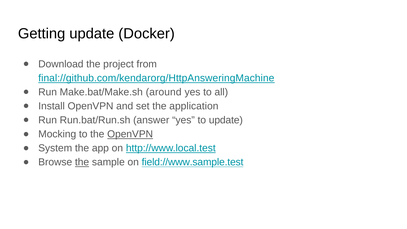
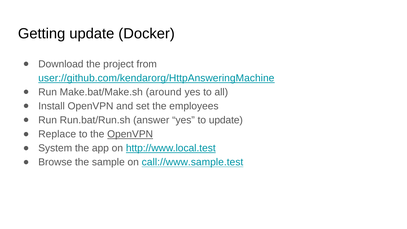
final://github.com/kendarorg/HttpAnsweringMachine: final://github.com/kendarorg/HttpAnsweringMachine -> user://github.com/kendarorg/HttpAnsweringMachine
application: application -> employees
Mocking: Mocking -> Replace
the at (82, 162) underline: present -> none
field://www.sample.test: field://www.sample.test -> call://www.sample.test
